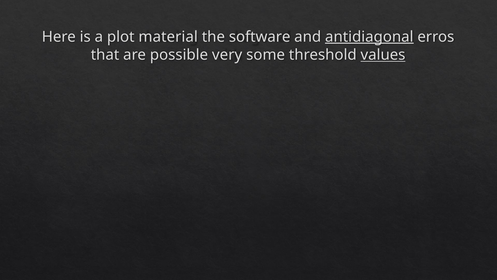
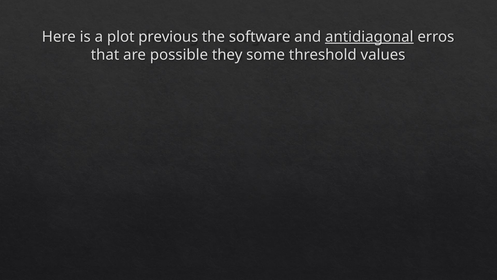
material: material -> previous
very: very -> they
values underline: present -> none
